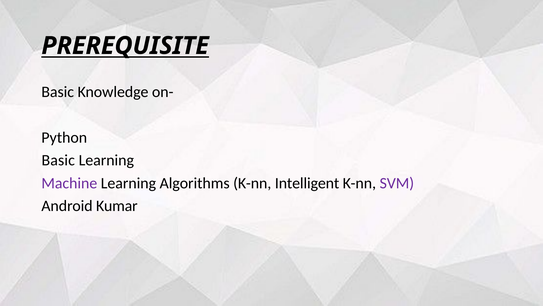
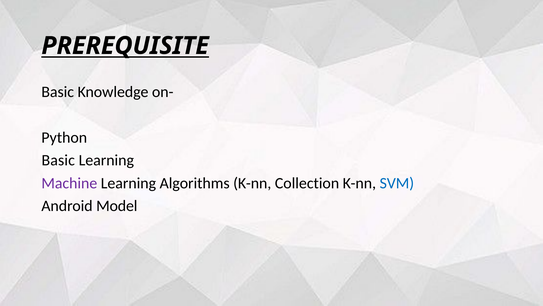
Intelligent: Intelligent -> Collection
SVM colour: purple -> blue
Kumar: Kumar -> Model
